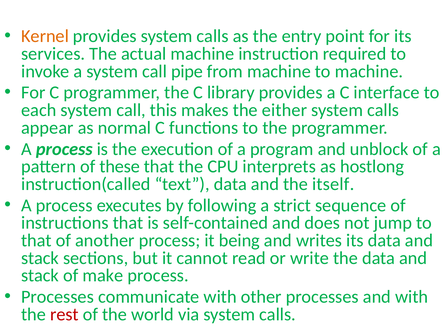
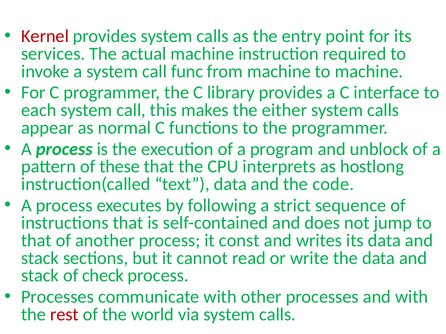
Kernel colour: orange -> red
pipe: pipe -> func
itself: itself -> code
being: being -> const
make: make -> check
